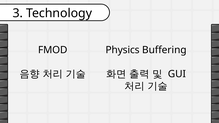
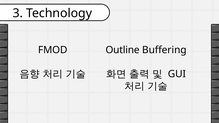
Physics: Physics -> Outline
